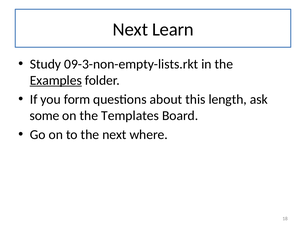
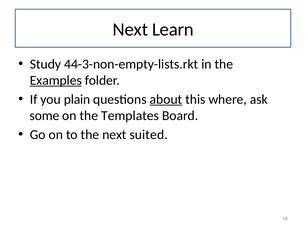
09-3-non-empty-lists.rkt: 09-3-non-empty-lists.rkt -> 44-3-non-empty-lists.rkt
form: form -> plain
about underline: none -> present
length: length -> where
where: where -> suited
